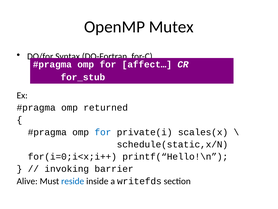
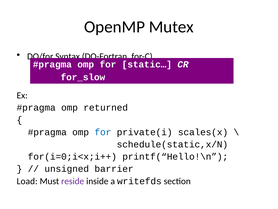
affect…: affect… -> static…
for_stub: for_stub -> for_slow
invoking: invoking -> unsigned
Alive: Alive -> Load
reside colour: blue -> purple
